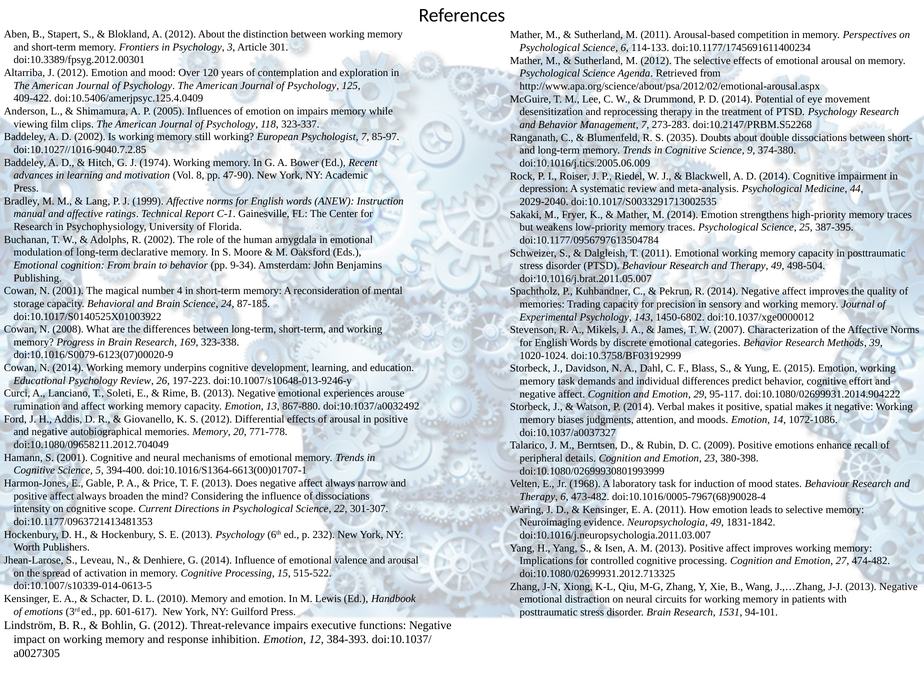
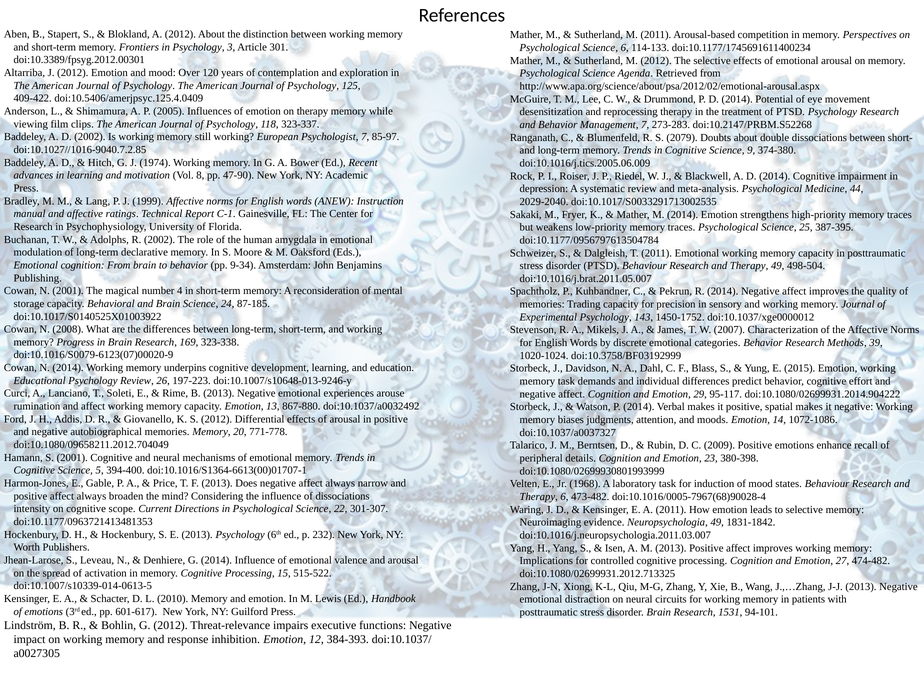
on impairs: impairs -> therapy
2035: 2035 -> 2079
1450-6802: 1450-6802 -> 1450-1752
